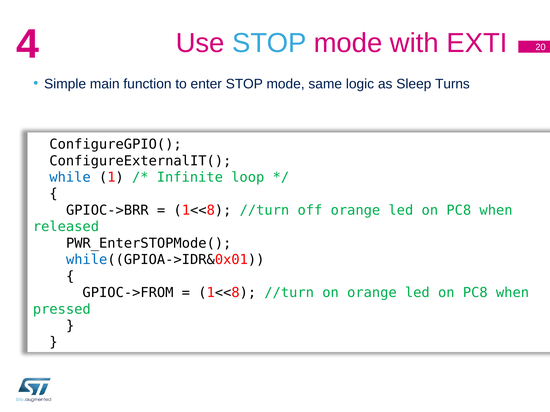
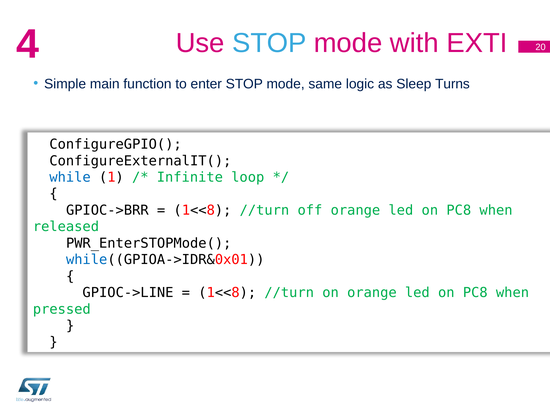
GPIOC->FROM: GPIOC->FROM -> GPIOC->LINE
